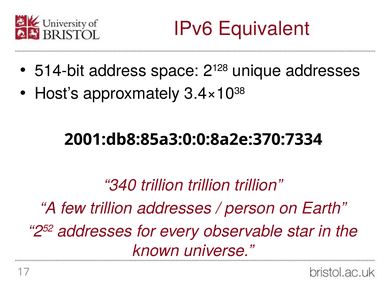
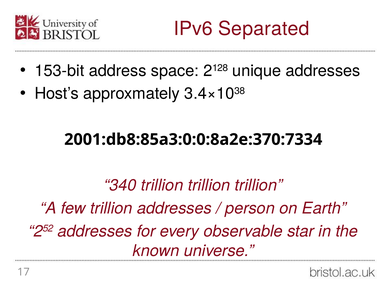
Equivalent: Equivalent -> Separated
514-bit: 514-bit -> 153-bit
